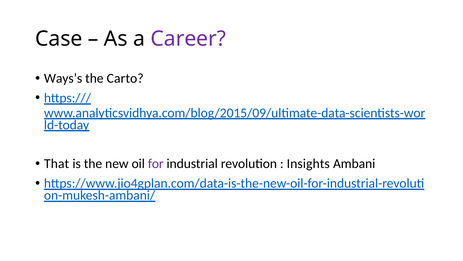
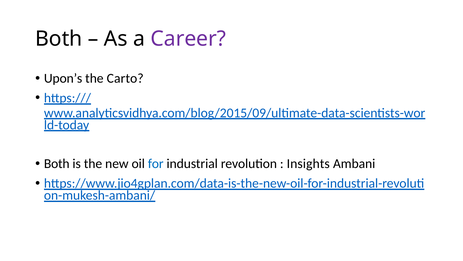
Case at (59, 39): Case -> Both
Ways’s: Ways’s -> Upon’s
That at (57, 164): That -> Both
for colour: purple -> blue
